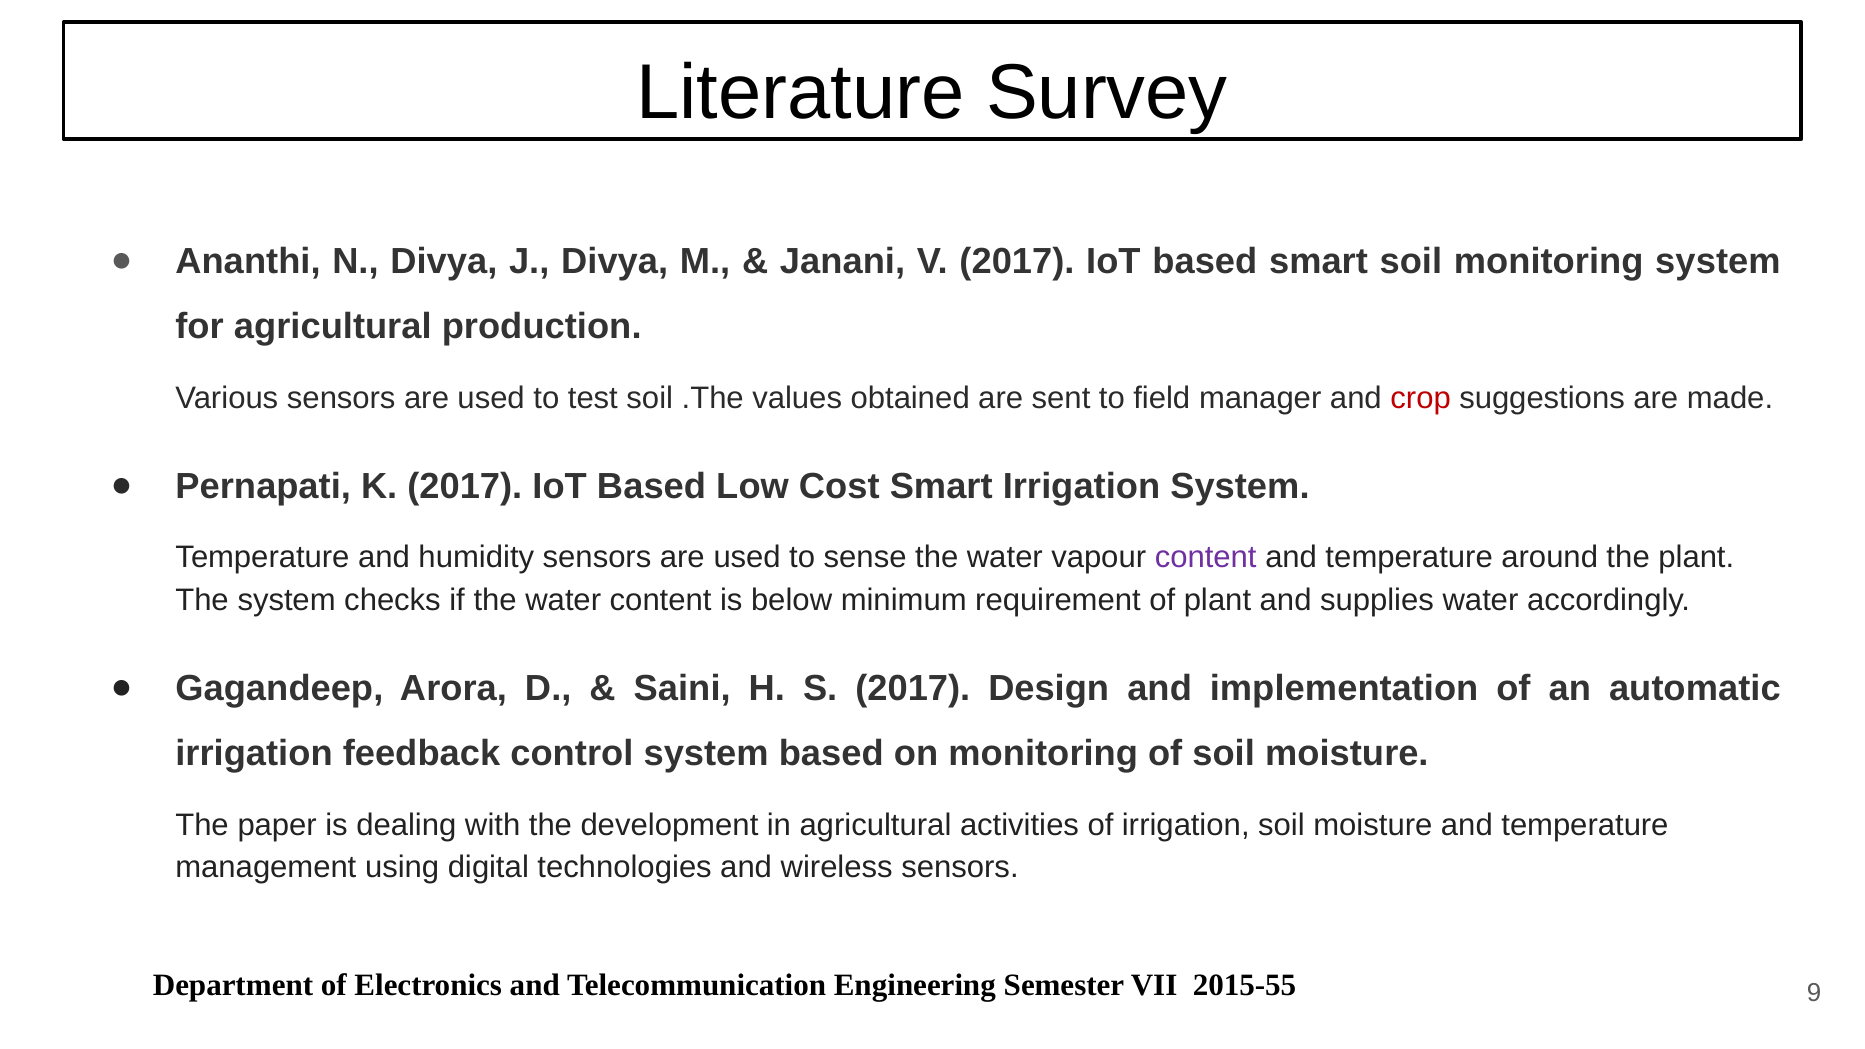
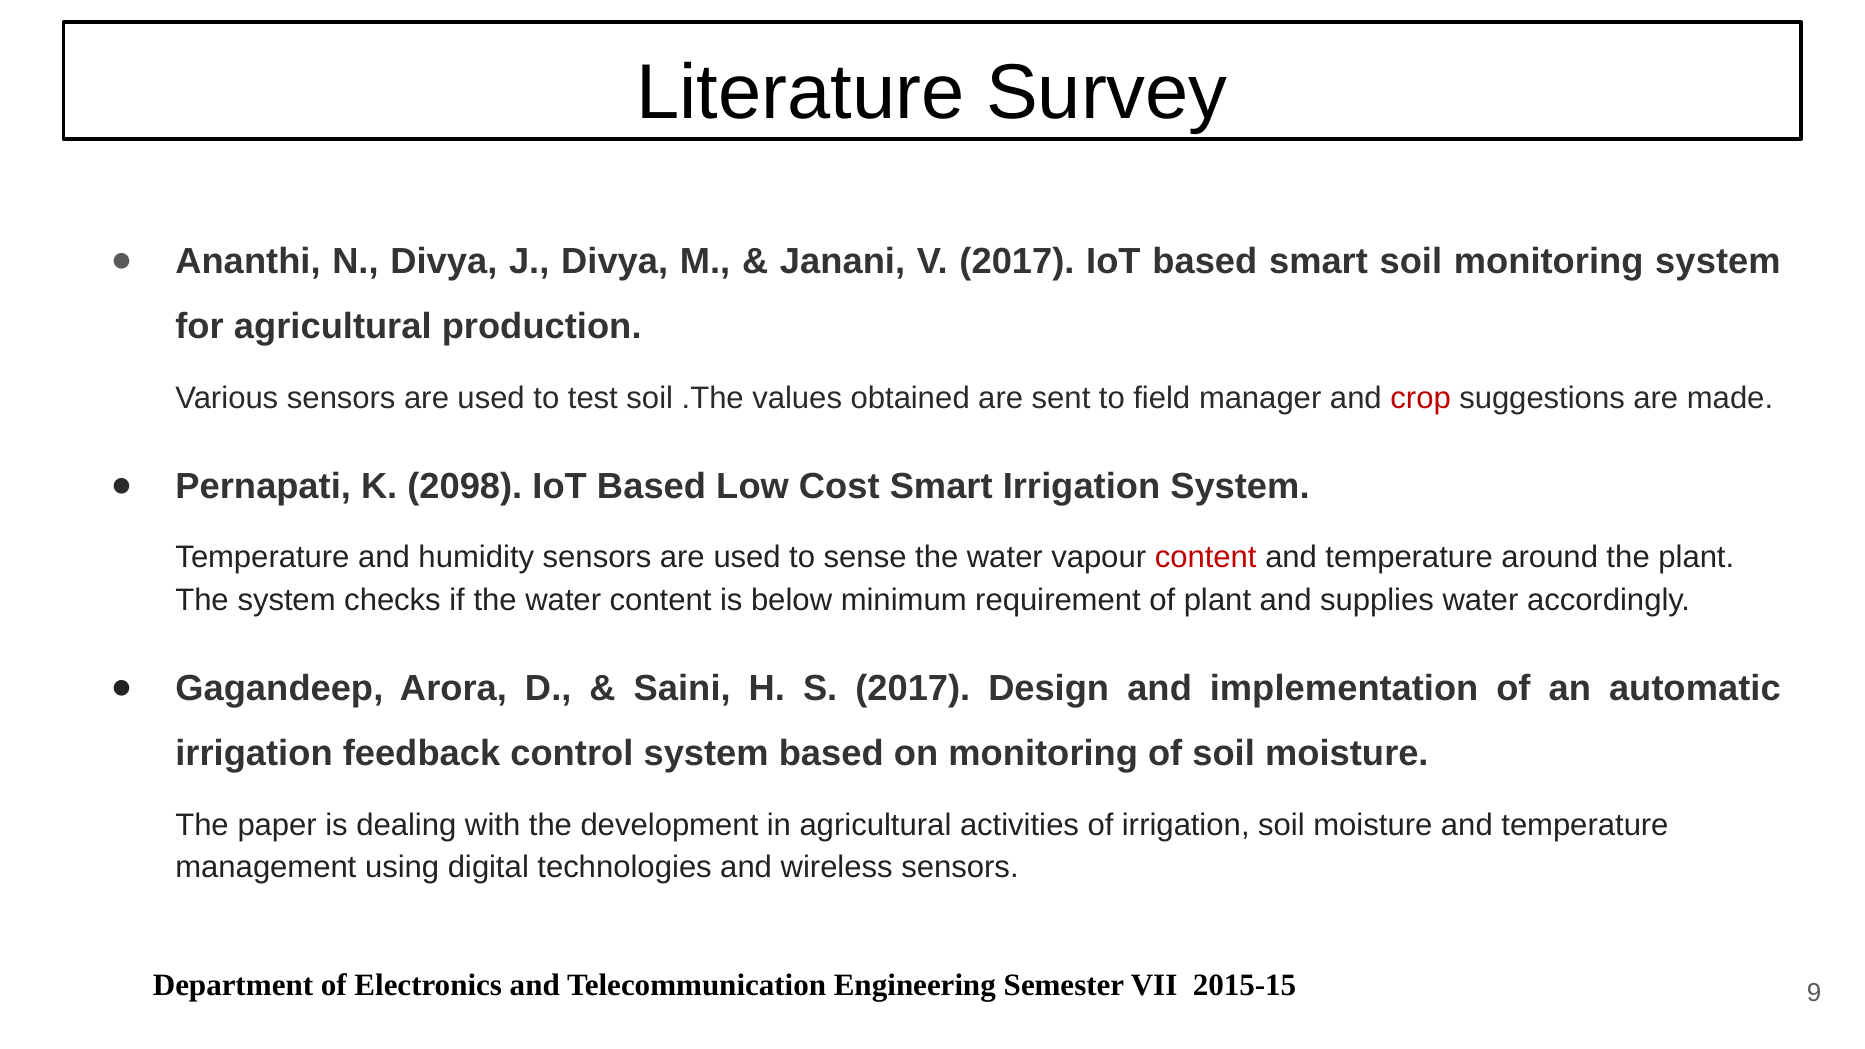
K 2017: 2017 -> 2098
content at (1206, 557) colour: purple -> red
2015-55: 2015-55 -> 2015-15
